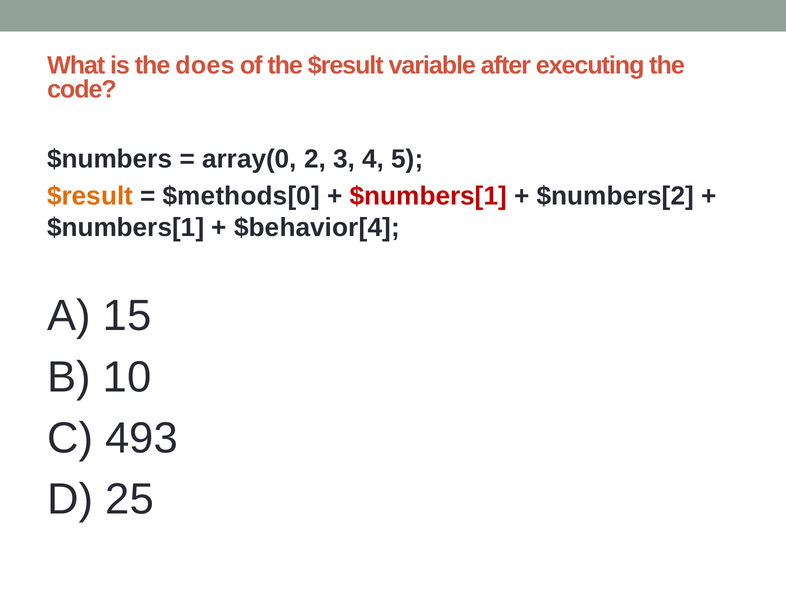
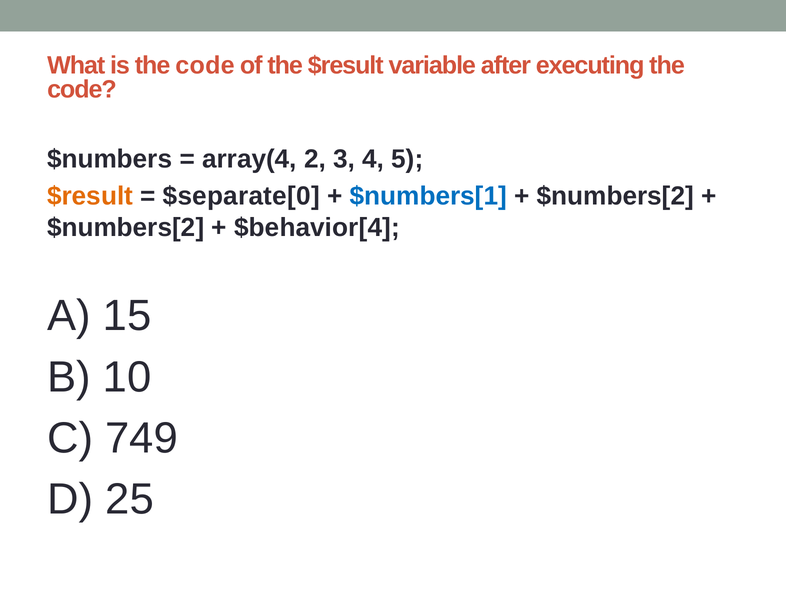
is the does: does -> code
array(0: array(0 -> array(4
$methods[0: $methods[0 -> $separate[0
$numbers[1 at (428, 196) colour: red -> blue
$numbers[1 at (126, 227): $numbers[1 -> $numbers[2
493: 493 -> 749
